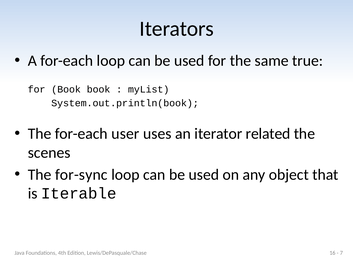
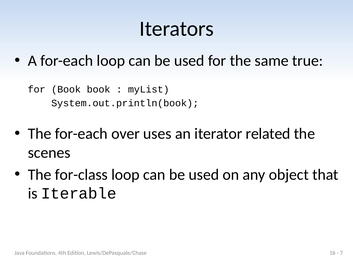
user: user -> over
for-sync: for-sync -> for-class
